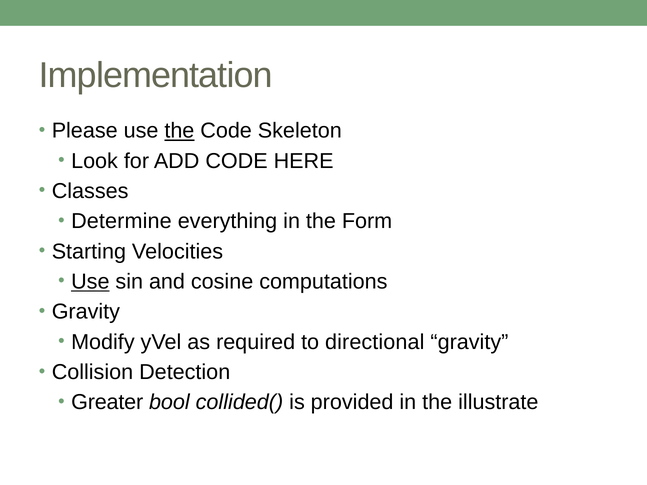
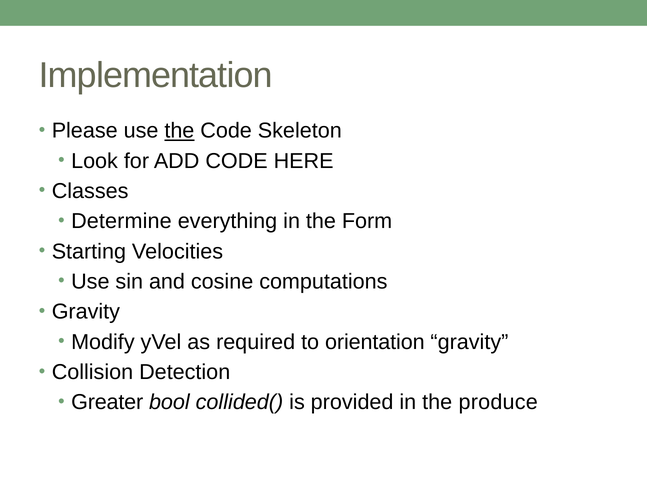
Use at (90, 282) underline: present -> none
directional: directional -> orientation
illustrate: illustrate -> produce
